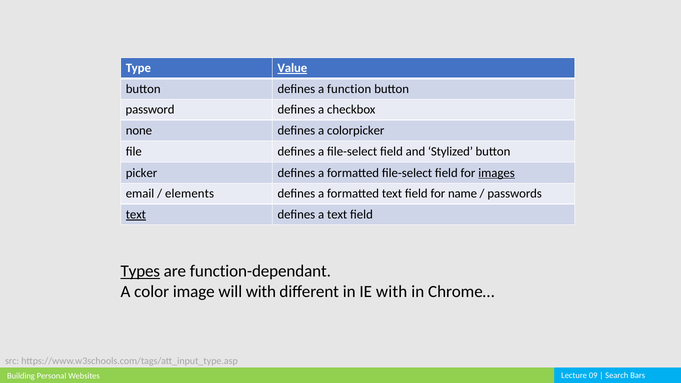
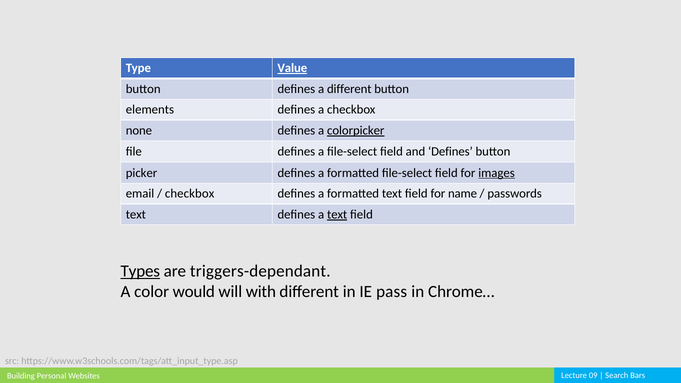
a function: function -> different
password: password -> elements
colorpicker underline: none -> present
and Stylized: Stylized -> Defines
elements at (190, 194): elements -> checkbox
text at (136, 215) underline: present -> none
text at (337, 215) underline: none -> present
function-dependant: function-dependant -> triggers-dependant
image: image -> would
IE with: with -> pass
